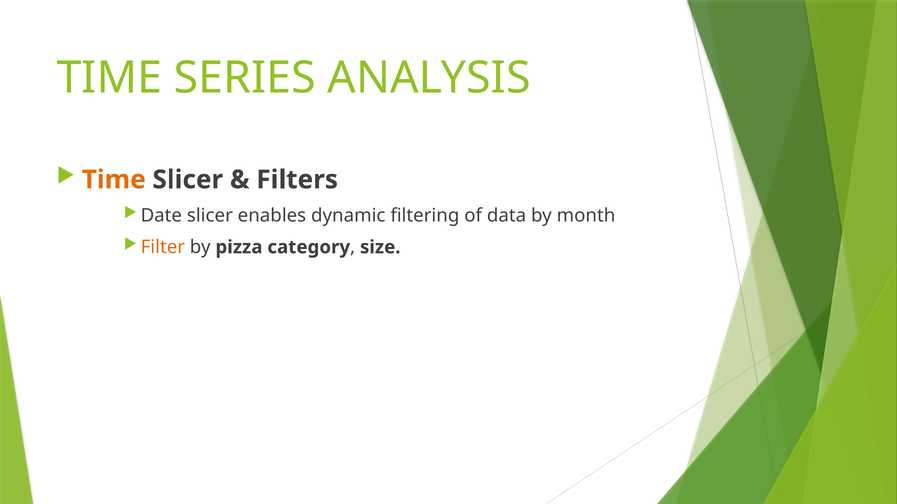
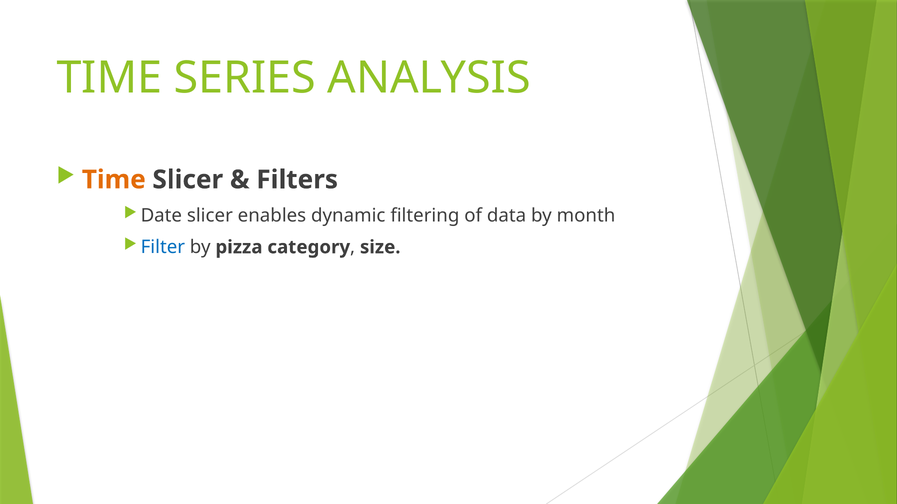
Filter colour: orange -> blue
